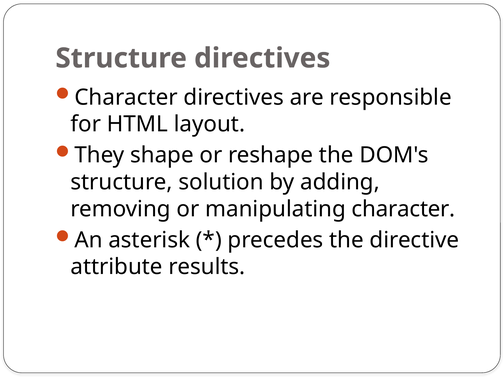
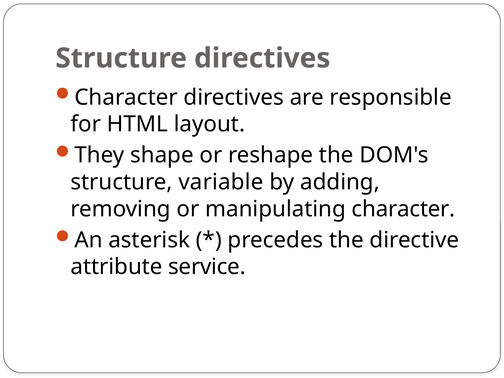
solution: solution -> variable
results: results -> service
